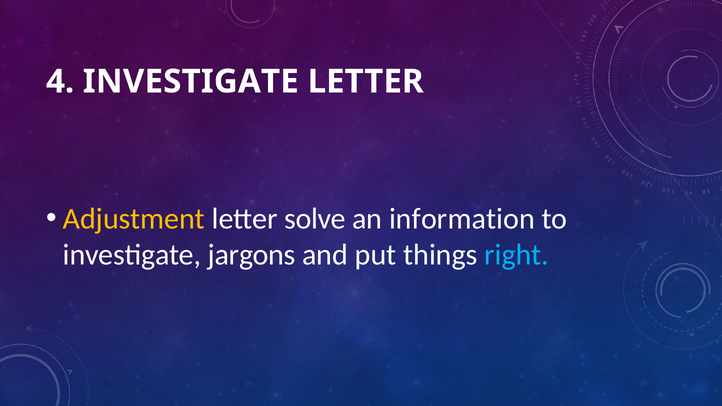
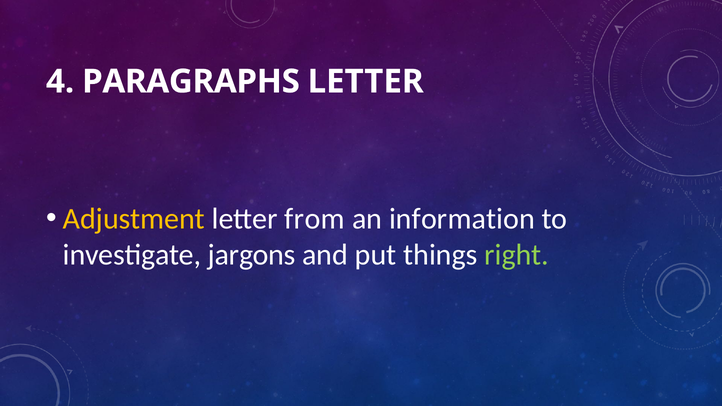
4 INVESTIGATE: INVESTIGATE -> PARAGRAPHS
solve: solve -> from
right colour: light blue -> light green
